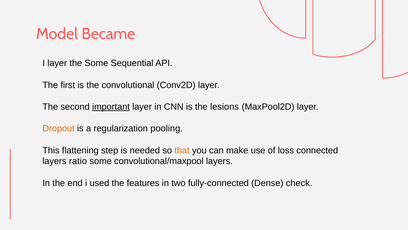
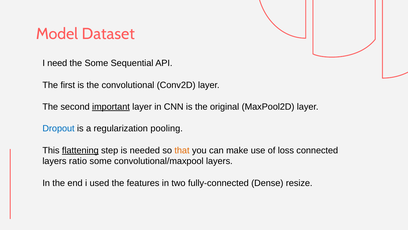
Became: Became -> Dataset
I layer: layer -> need
lesions: lesions -> original
Dropout colour: orange -> blue
flattening underline: none -> present
check: check -> resize
